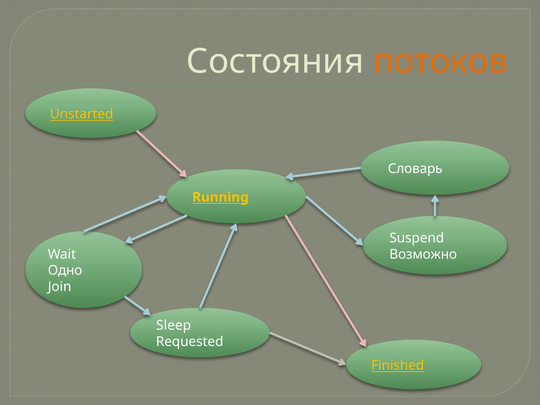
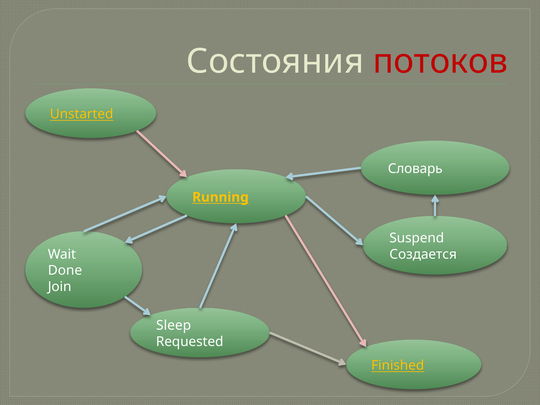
потоков colour: orange -> red
Возможно: Возможно -> Создается
Одно: Одно -> Done
